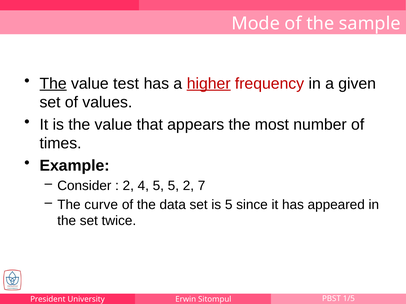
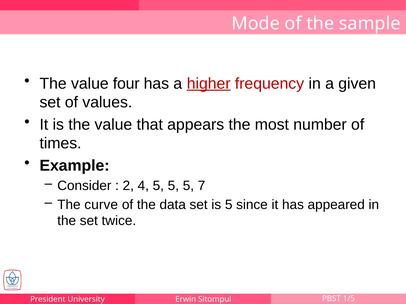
The at (53, 84) underline: present -> none
test: test -> four
5 5 2: 2 -> 5
